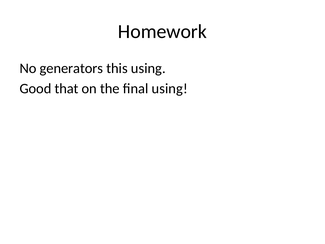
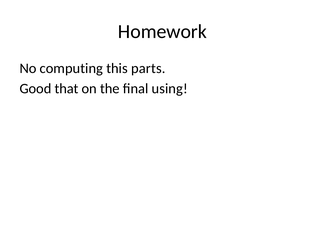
generators: generators -> computing
this using: using -> parts
